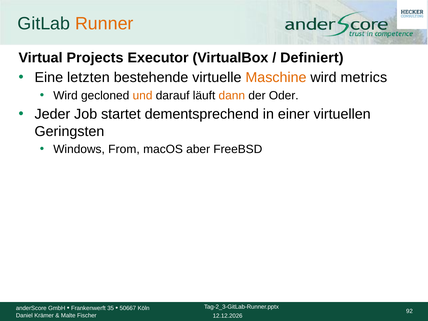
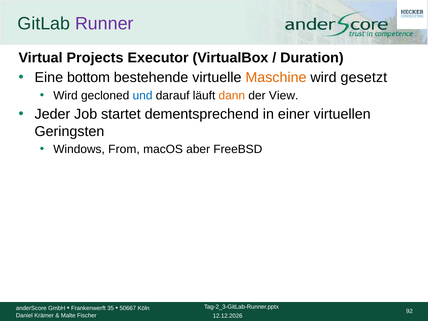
Runner colour: orange -> purple
Definiert: Definiert -> Duration
letzten: letzten -> bottom
metrics: metrics -> gesetzt
und colour: orange -> blue
Oder: Oder -> View
